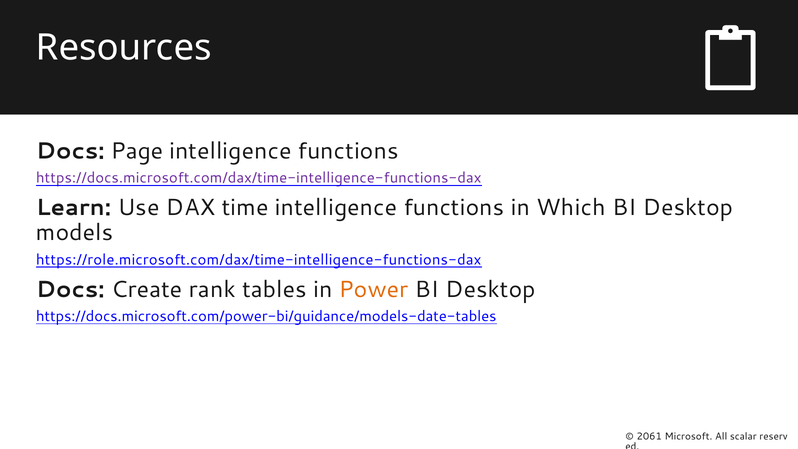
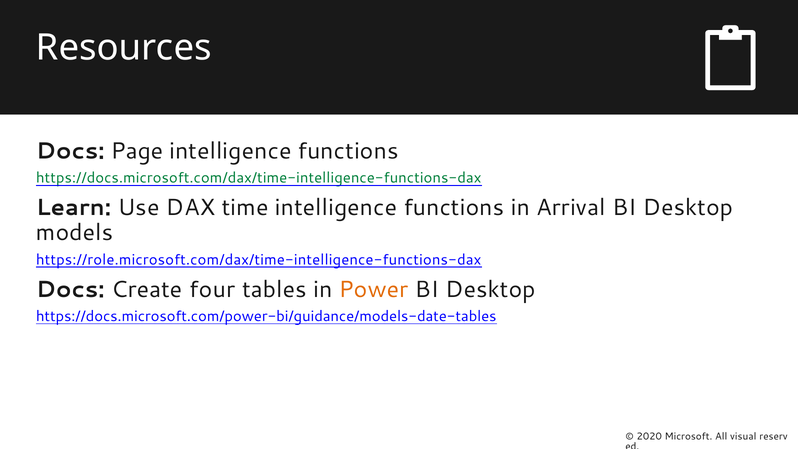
https://docs.microsoft.com/dax/time-intelligence-functions-dax colour: purple -> green
Which: Which -> Arrival
rank: rank -> four
2061: 2061 -> 2020
scalar: scalar -> visual
